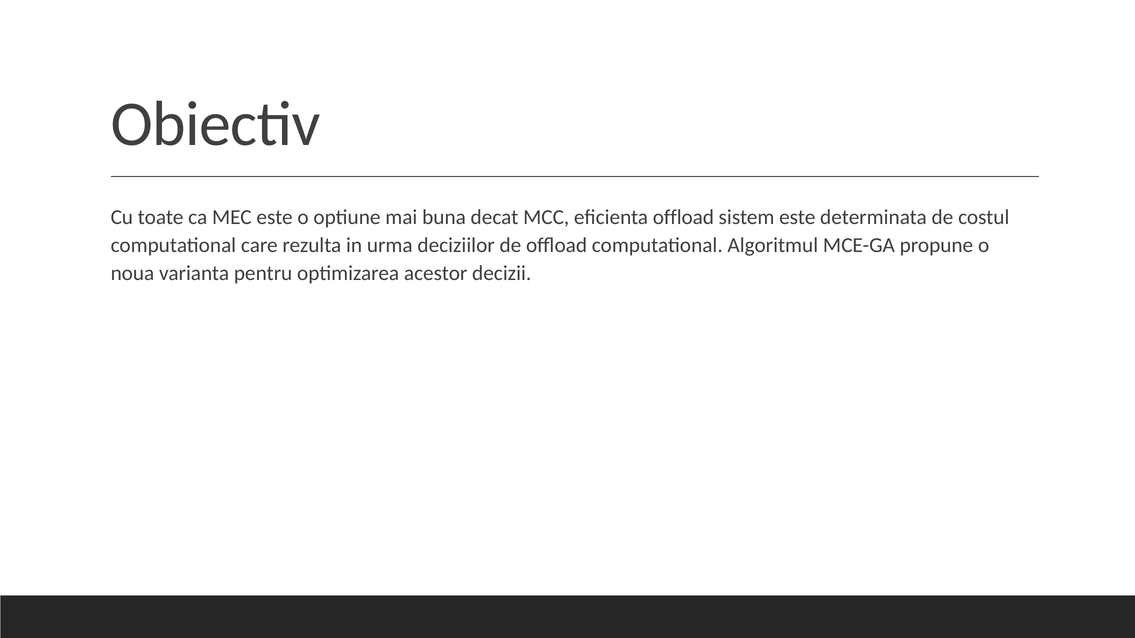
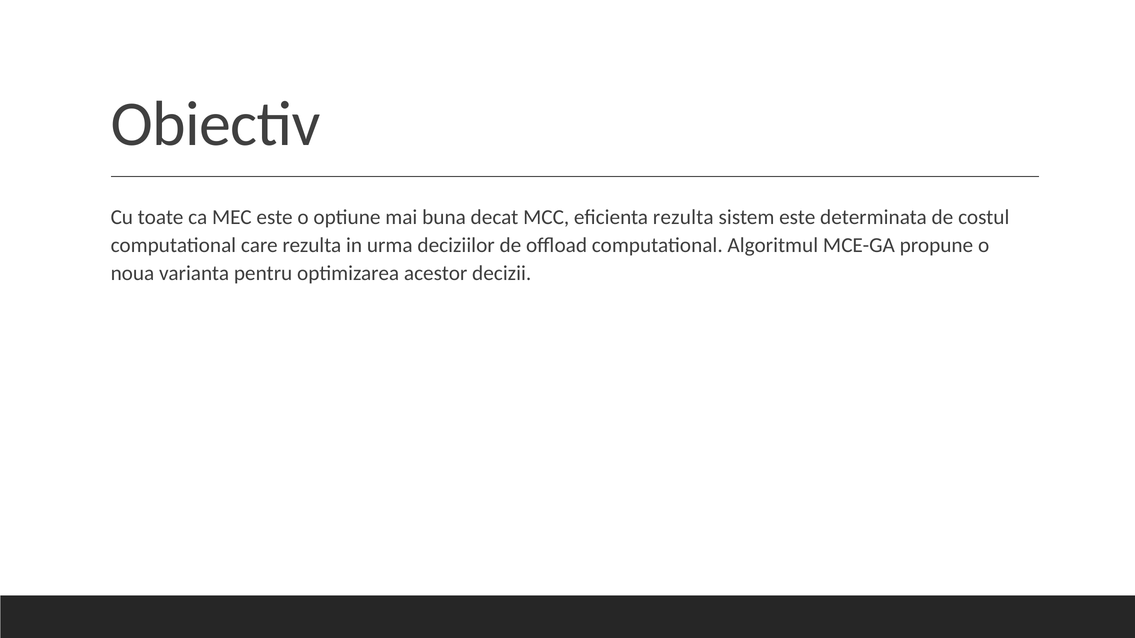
eficienta offload: offload -> rezulta
